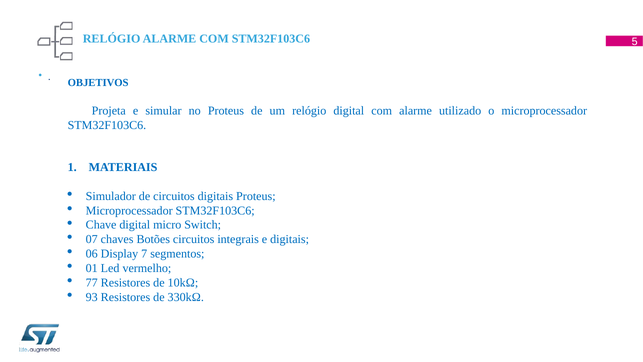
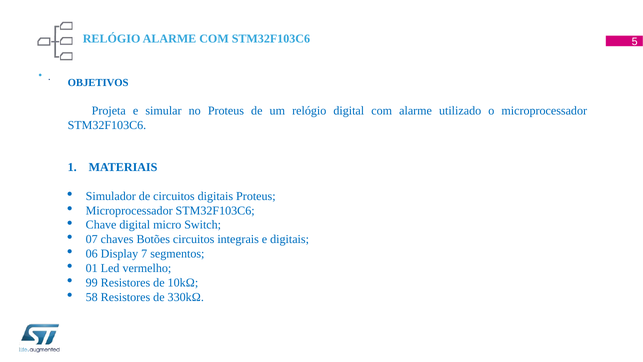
77: 77 -> 99
93: 93 -> 58
